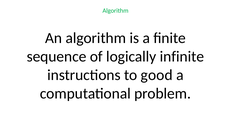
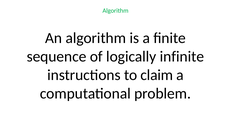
good: good -> claim
